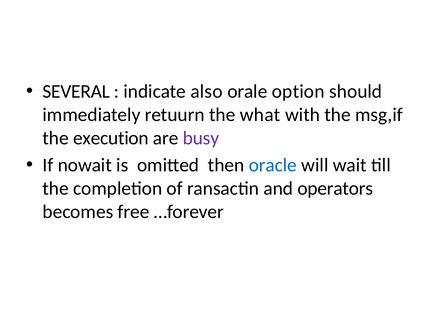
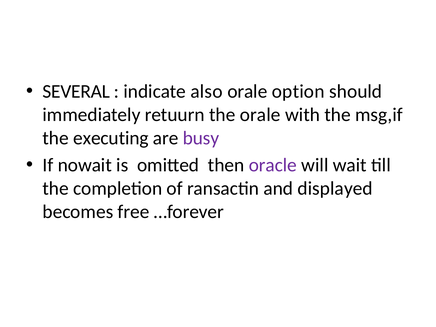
the what: what -> orale
execution: execution -> executing
oracle colour: blue -> purple
operators: operators -> displayed
